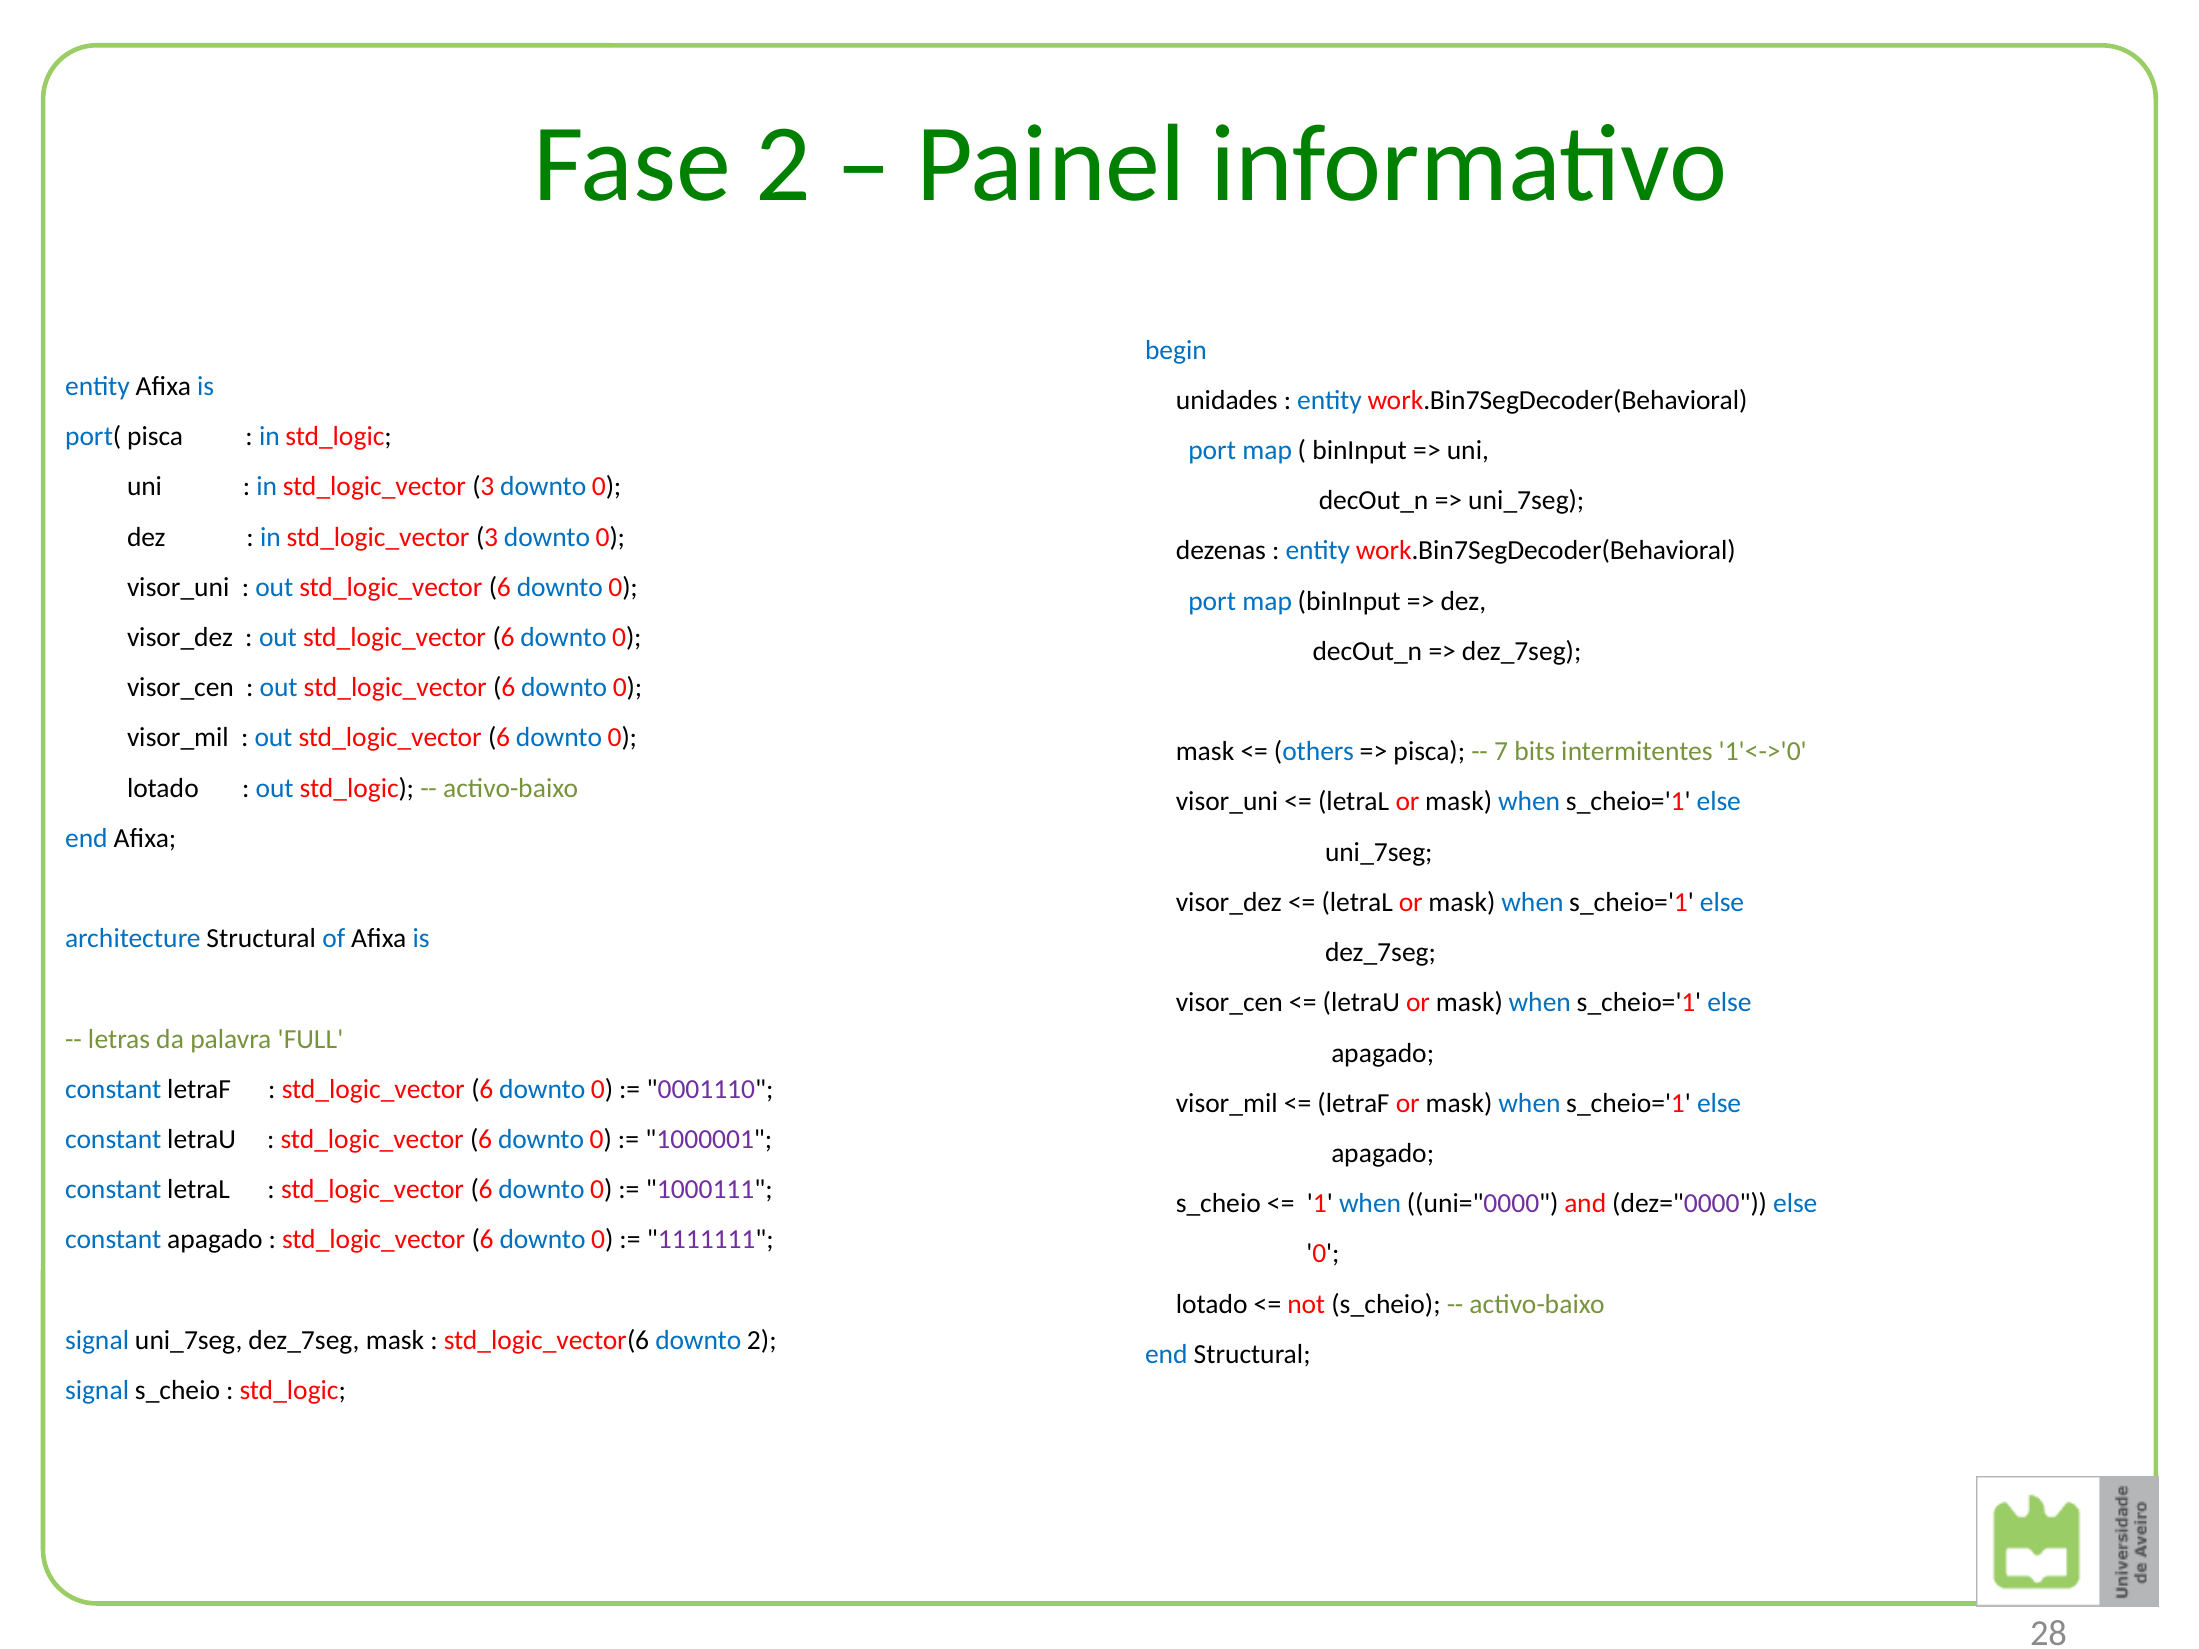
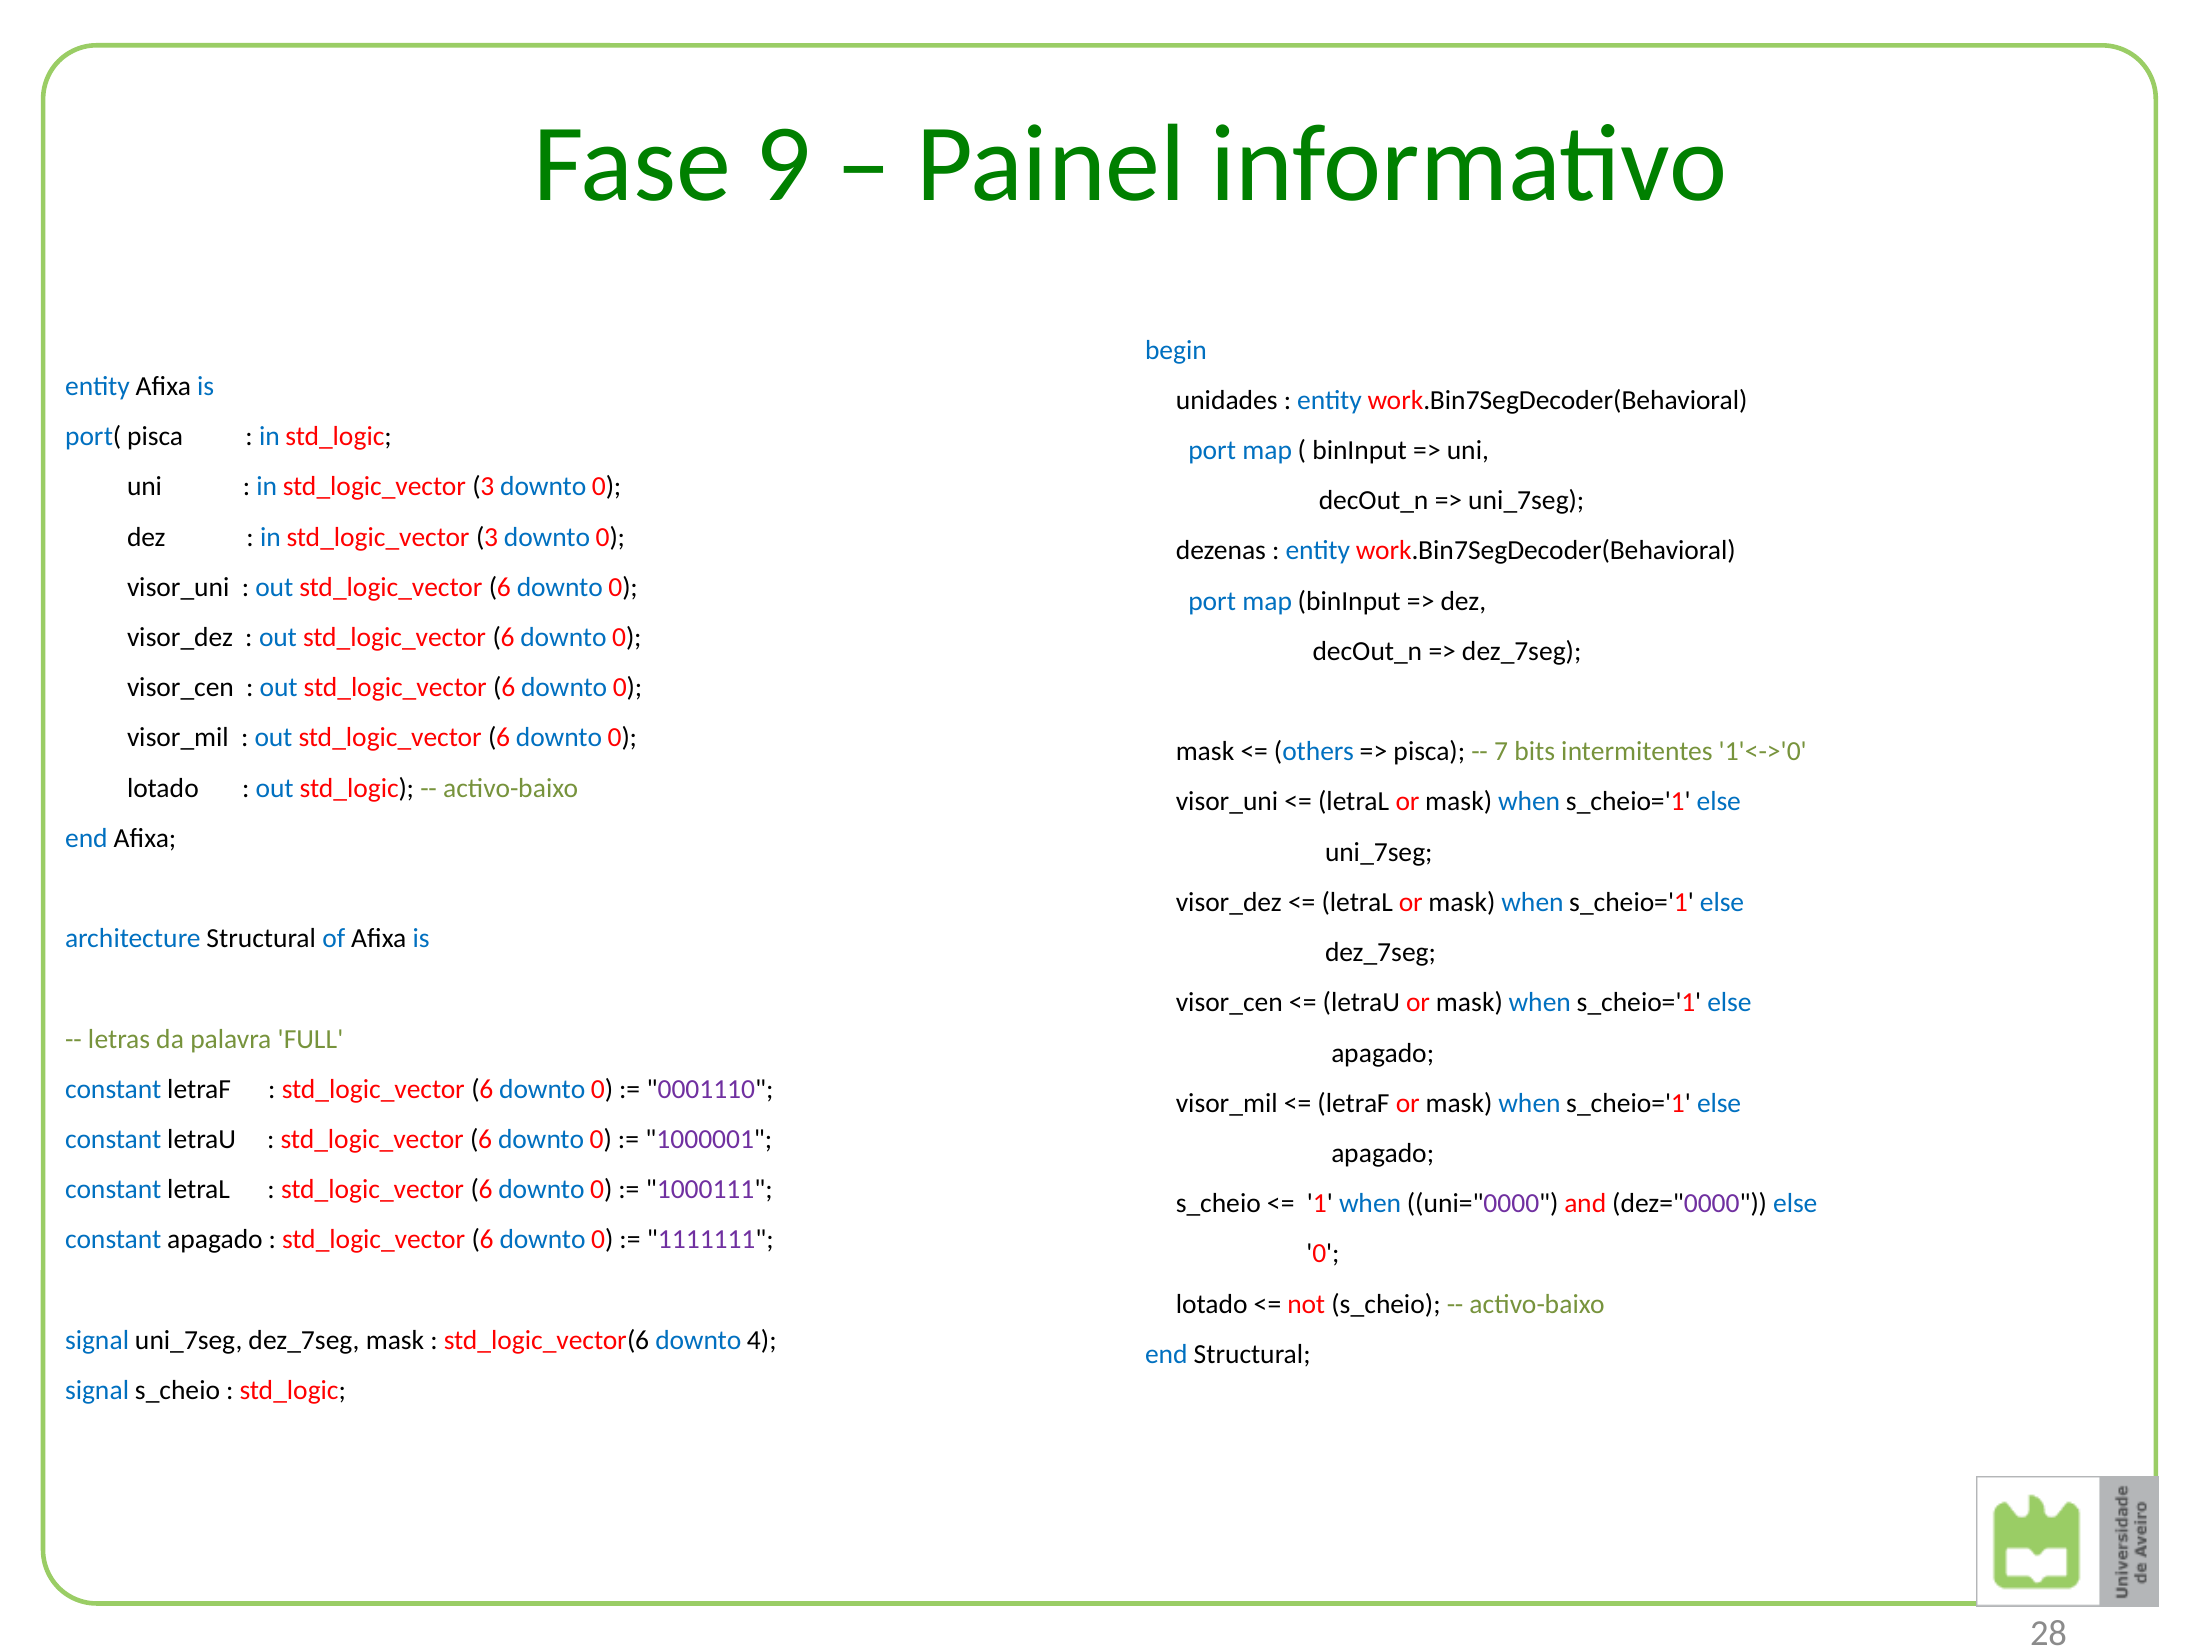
Fase 2: 2 -> 9
downto 2: 2 -> 4
